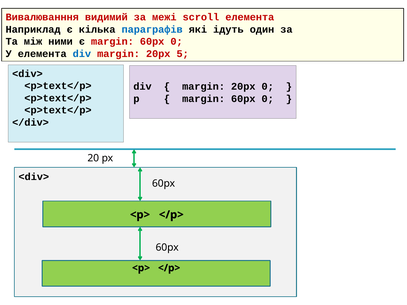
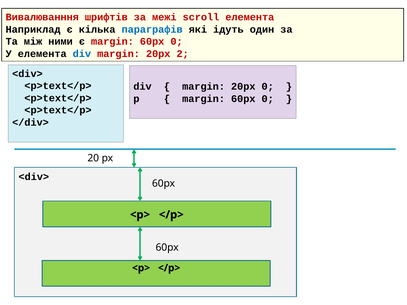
видимий: видимий -> шрифтів
5: 5 -> 2
